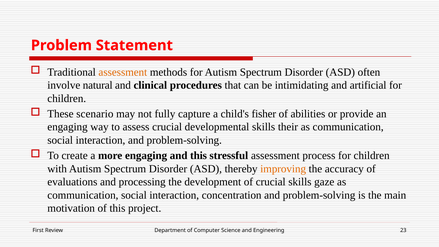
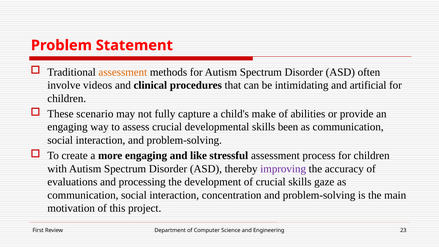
natural: natural -> videos
fisher: fisher -> make
their: their -> been
and this: this -> like
improving colour: orange -> purple
